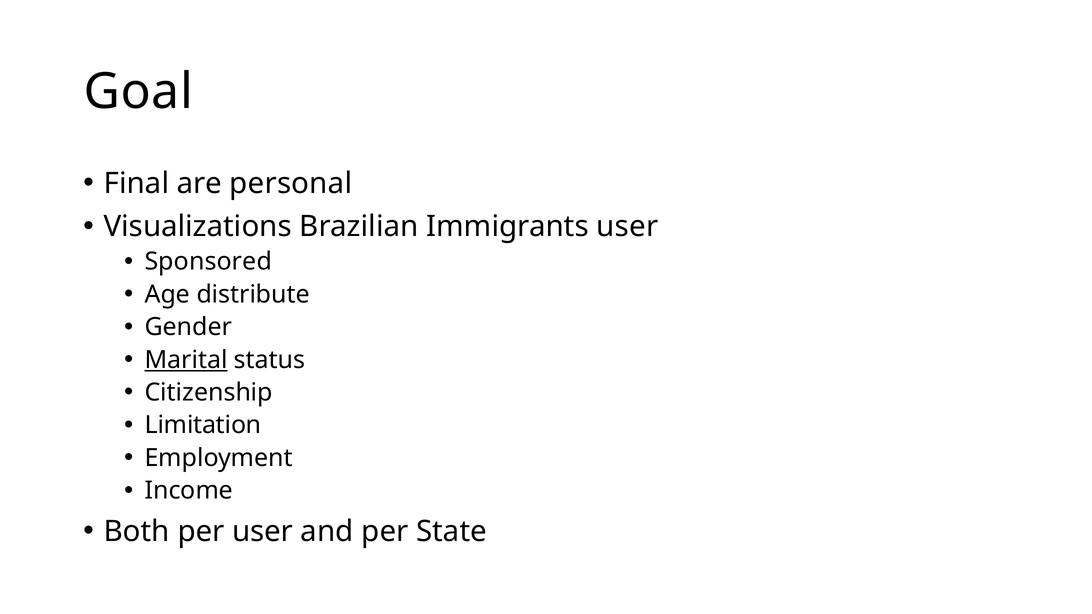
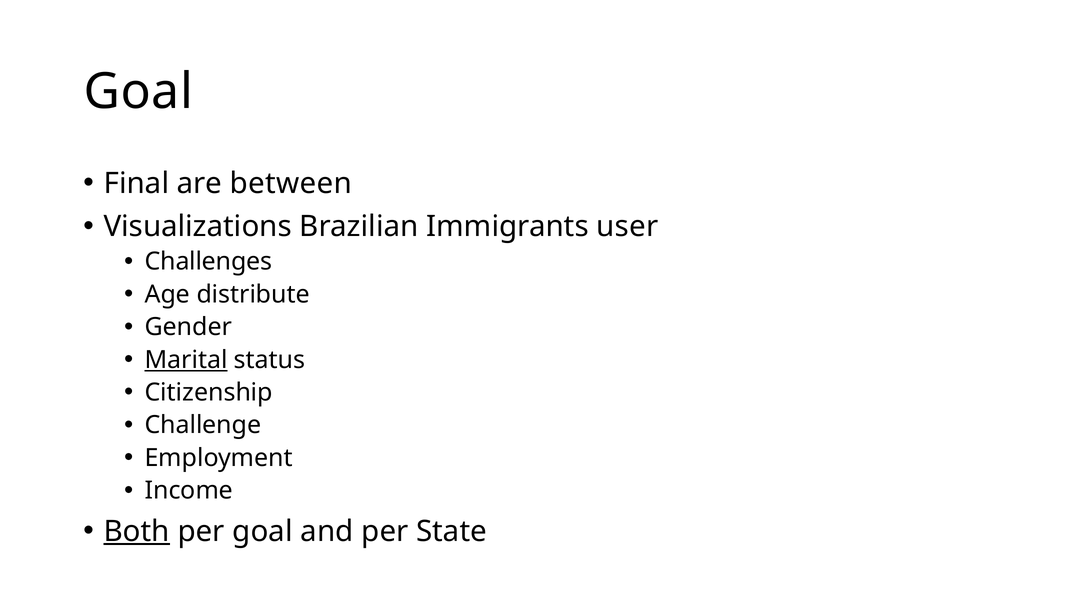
personal: personal -> between
Sponsored: Sponsored -> Challenges
Limitation: Limitation -> Challenge
Both underline: none -> present
per user: user -> goal
